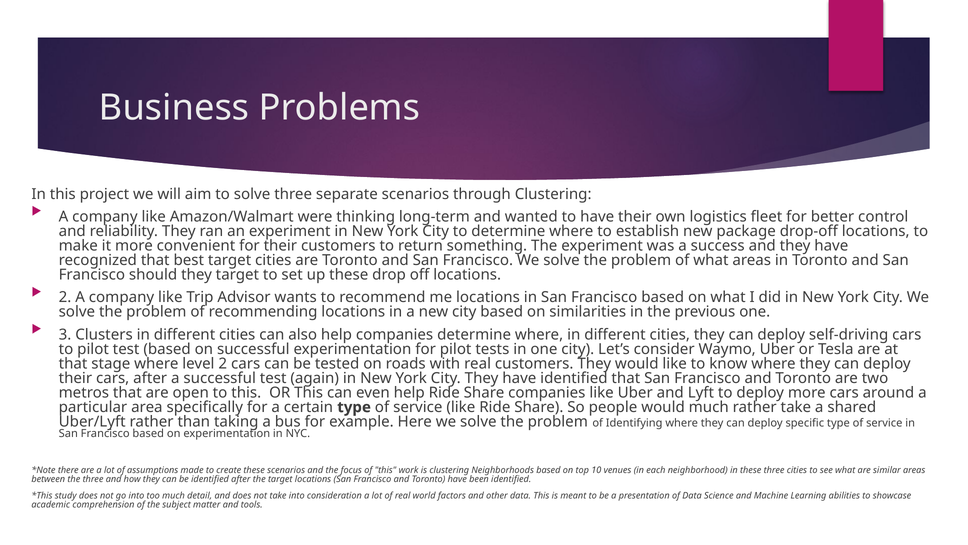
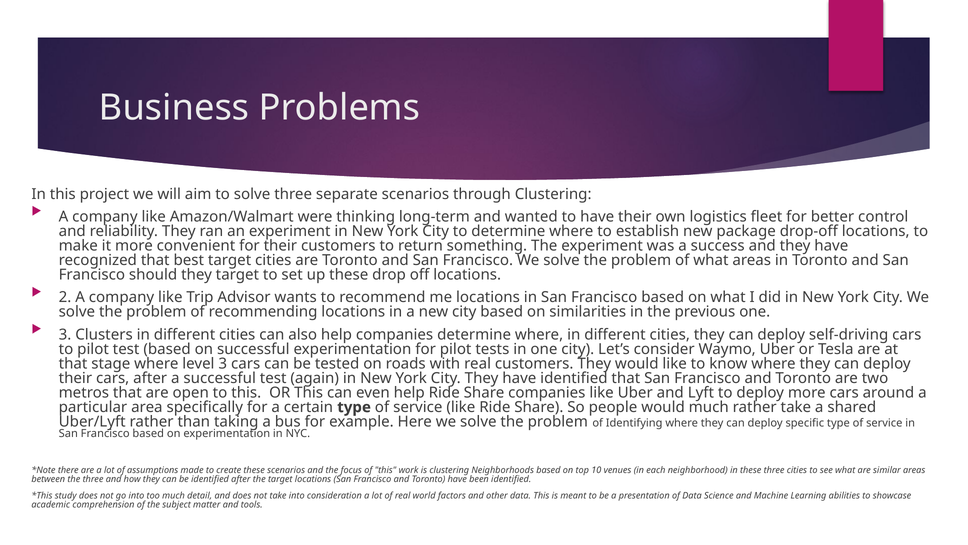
level 2: 2 -> 3
